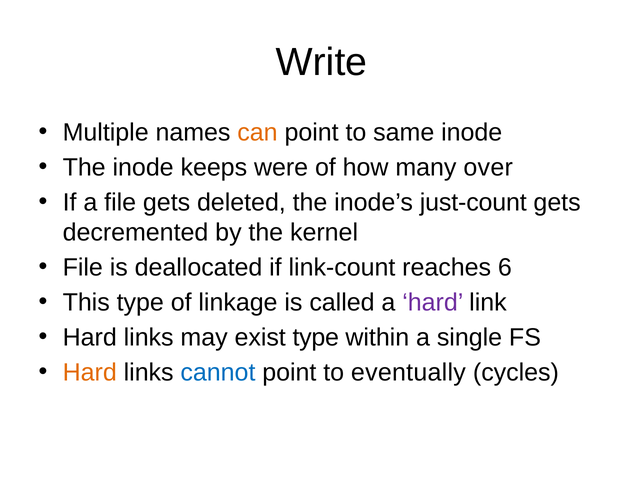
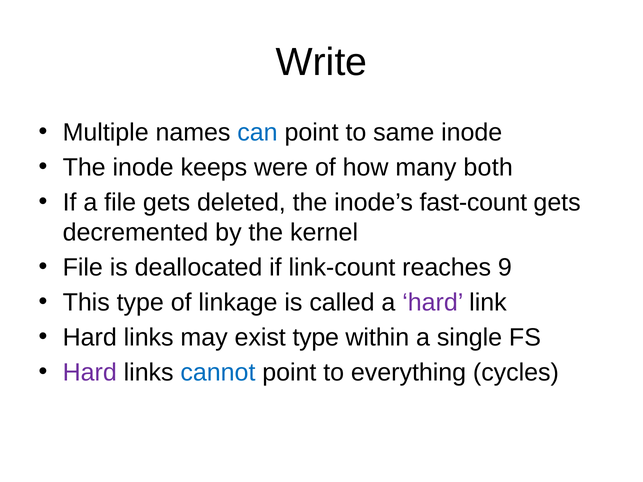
can colour: orange -> blue
over: over -> both
just-count: just-count -> fast-count
6: 6 -> 9
Hard at (90, 373) colour: orange -> purple
eventually: eventually -> everything
